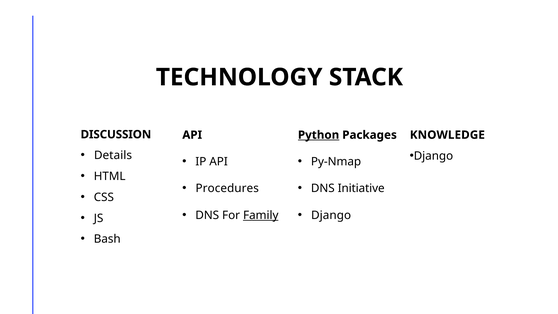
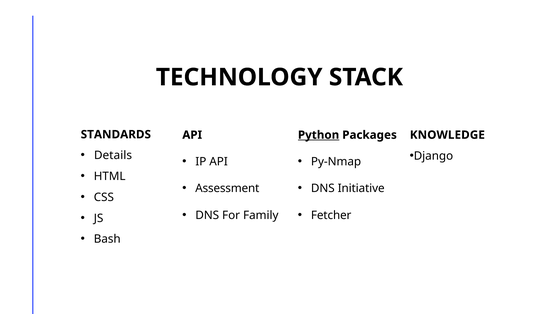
DISCUSSION: DISCUSSION -> STANDARDS
Procedures: Procedures -> Assessment
Family underline: present -> none
Django at (331, 215): Django -> Fetcher
